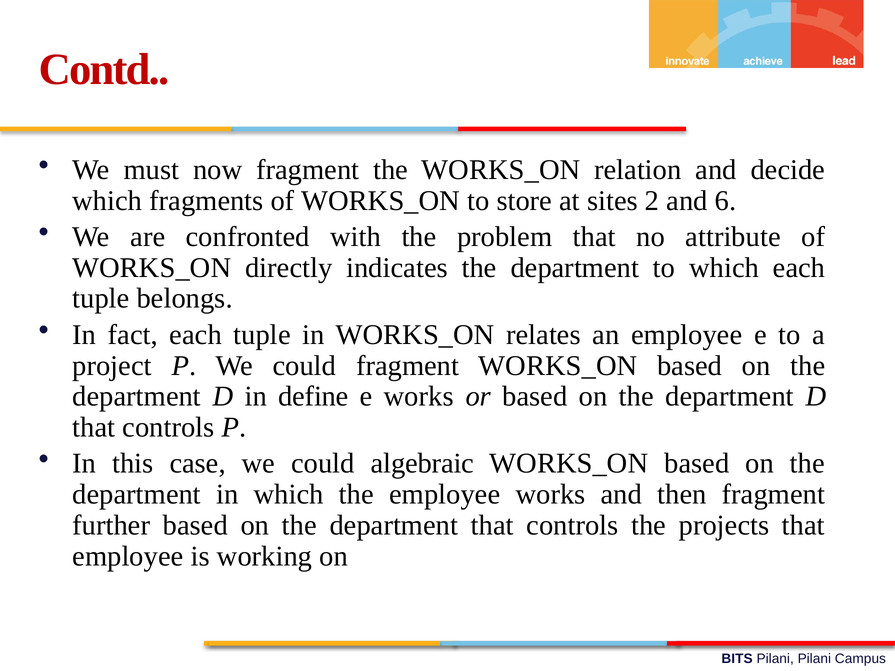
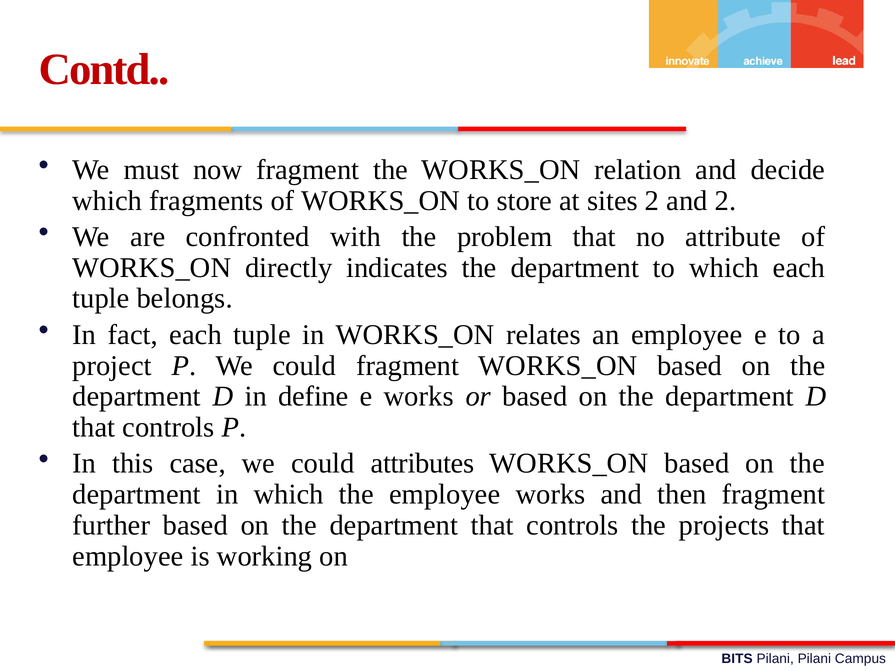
and 6: 6 -> 2
algebraic: algebraic -> attributes
